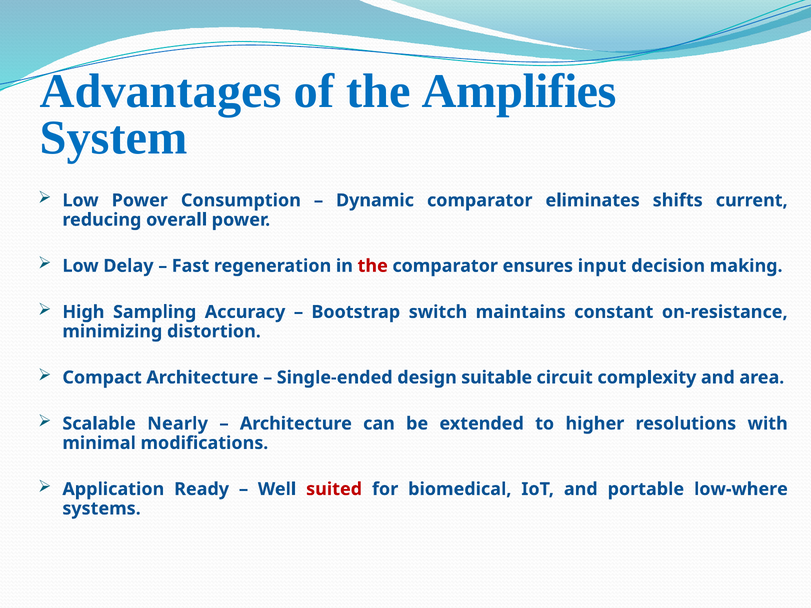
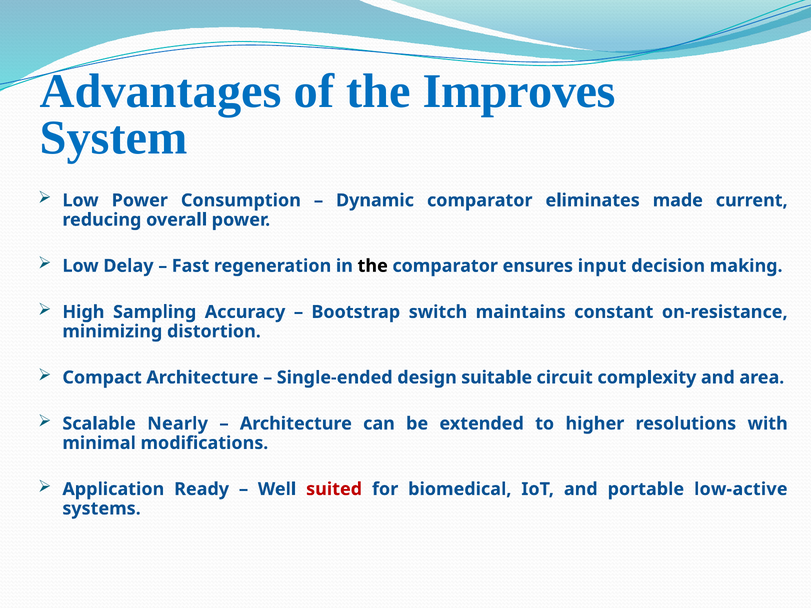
Amplifies: Amplifies -> Improves
shifts: shifts -> made
the at (373, 266) colour: red -> black
low-where: low-where -> low-active
